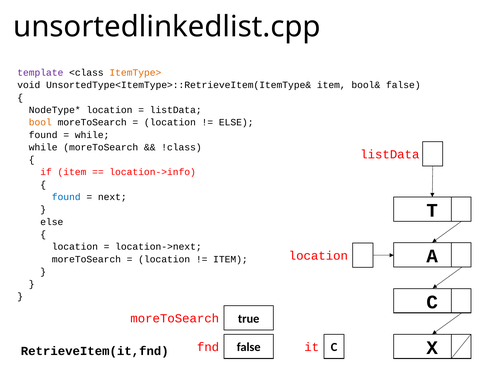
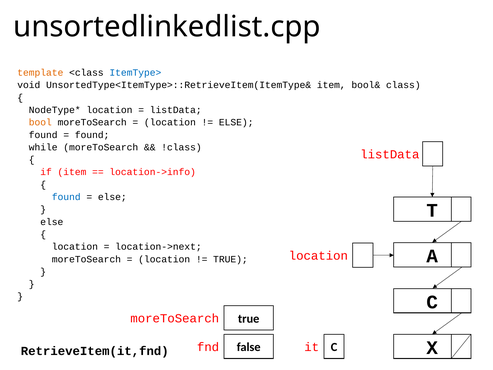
template colour: purple -> orange
ItemType> colour: orange -> blue
bool& false: false -> class
while at (92, 135): while -> found
next at (112, 197): next -> else
ITEM at (230, 259): ITEM -> TRUE
